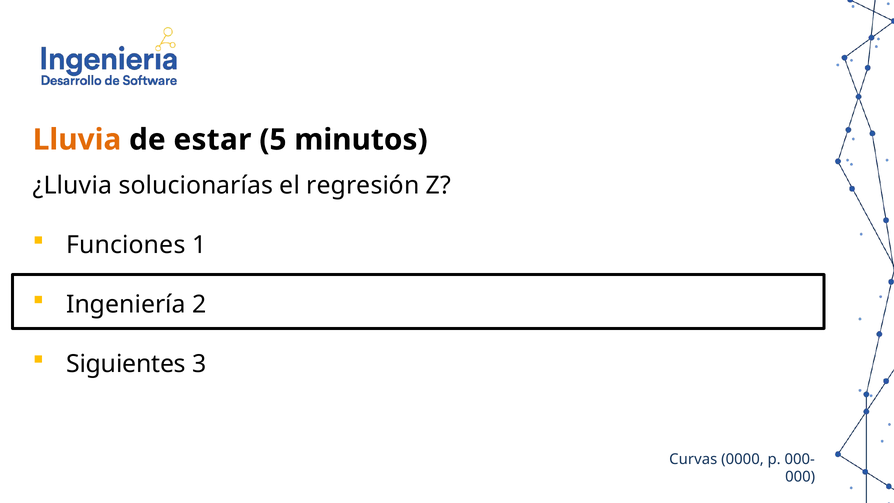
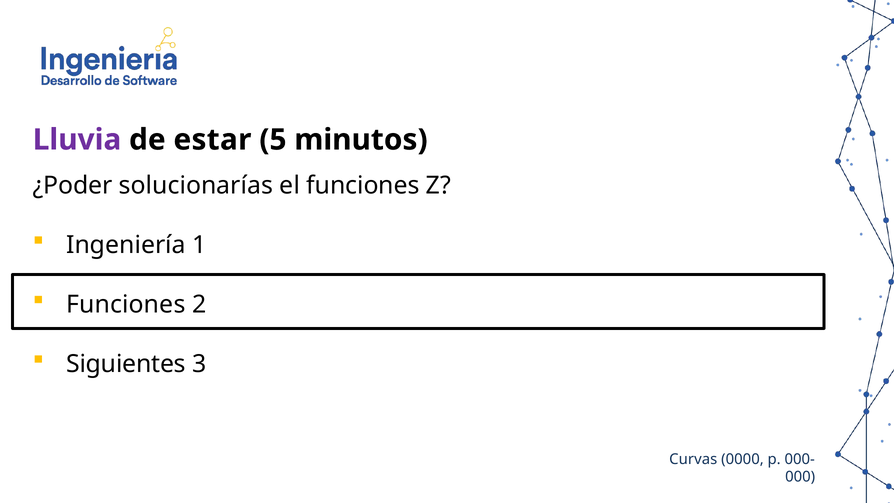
Lluvia colour: orange -> purple
¿Lluvia: ¿Lluvia -> ¿Poder
el regresión: regresión -> funciones
Funciones: Funciones -> Ingeniería
Ingeniería at (126, 305): Ingeniería -> Funciones
